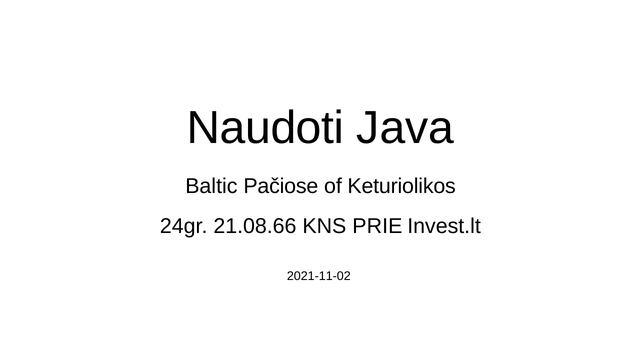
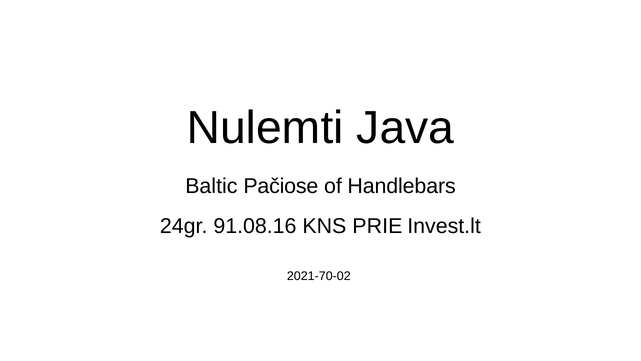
Naudoti: Naudoti -> Nulemti
Keturiolikos: Keturiolikos -> Handlebars
21.08.66: 21.08.66 -> 91.08.16
2021-11-02: 2021-11-02 -> 2021-70-02
